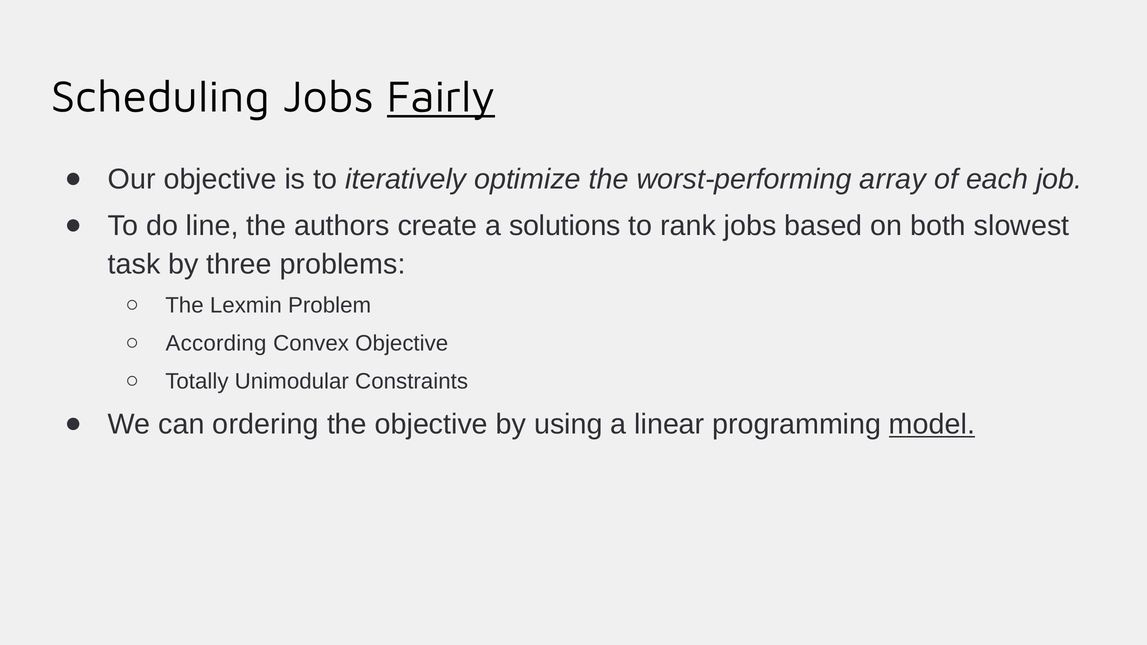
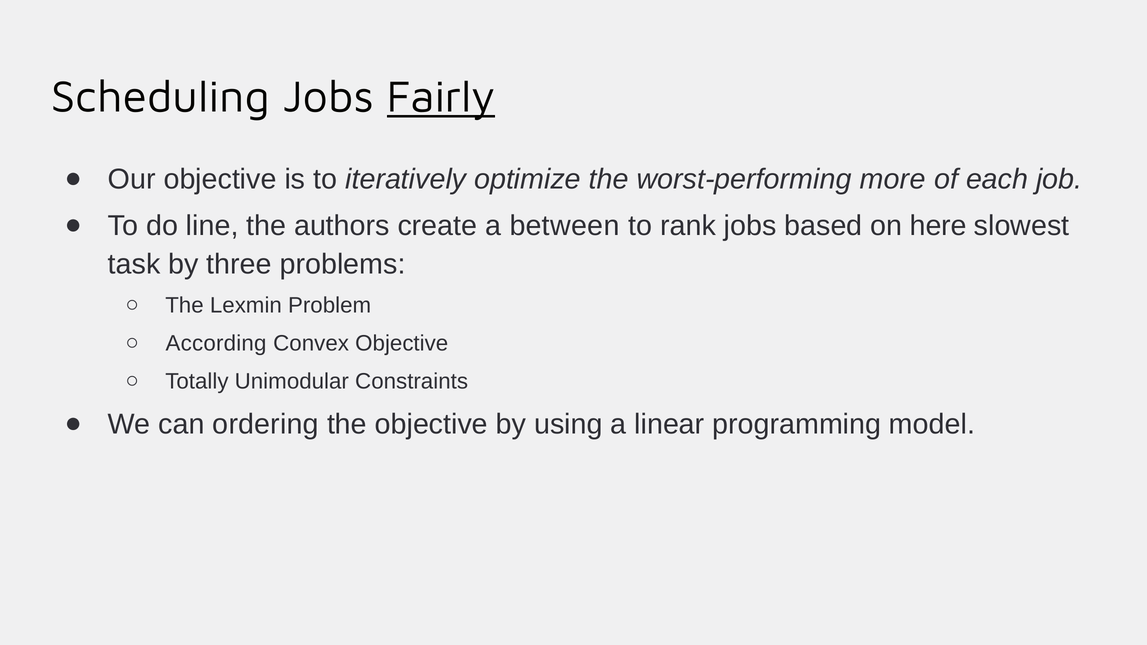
array: array -> more
solutions: solutions -> between
both: both -> here
model underline: present -> none
